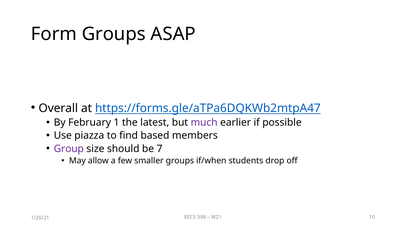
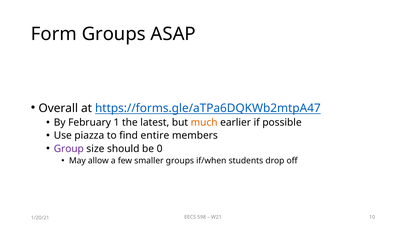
much colour: purple -> orange
based: based -> entire
7: 7 -> 0
